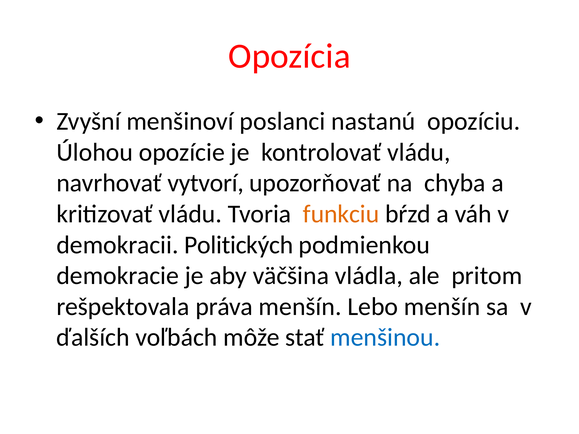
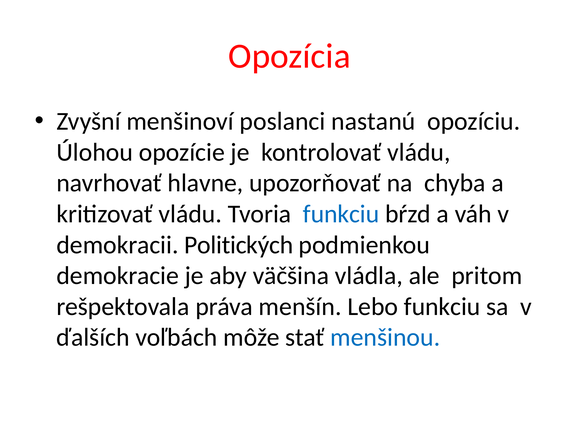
vytvorí: vytvorí -> hlavne
funkciu at (341, 214) colour: orange -> blue
Lebo menšín: menšín -> funkciu
